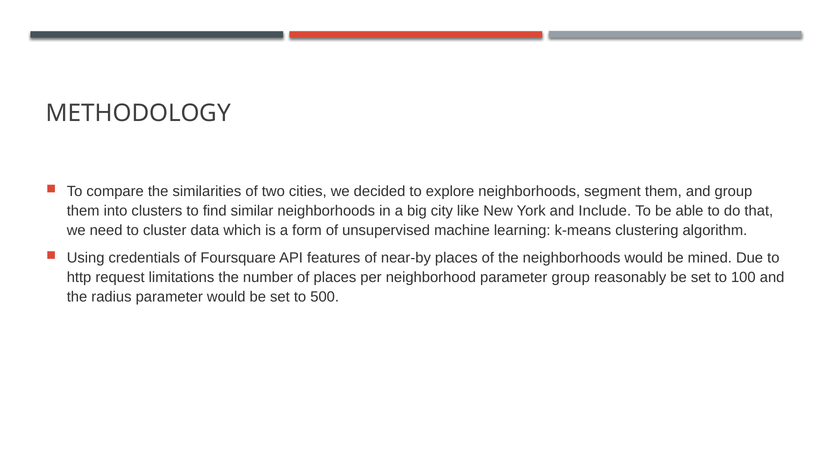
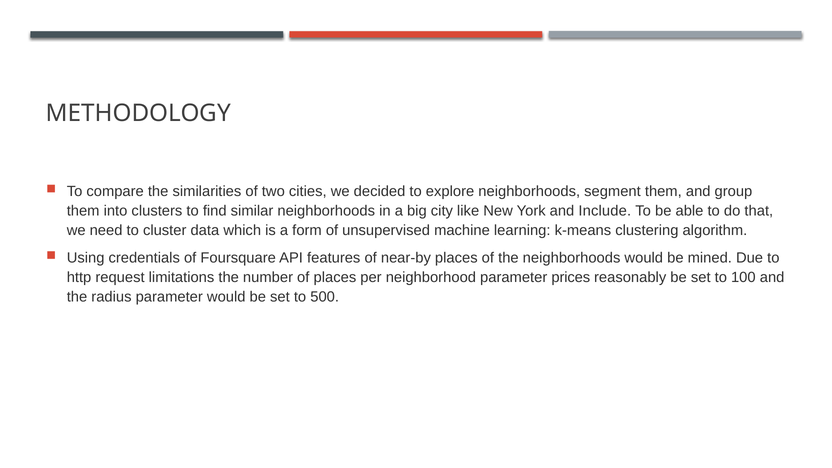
parameter group: group -> prices
